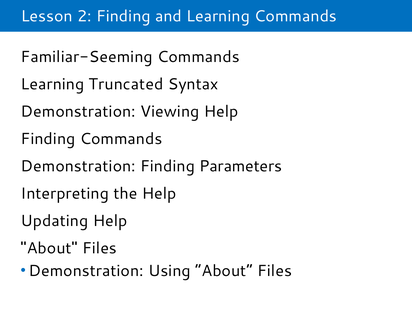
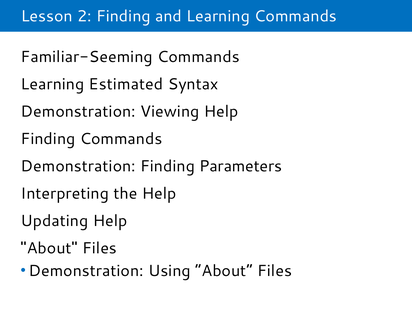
Truncated: Truncated -> Estimated
